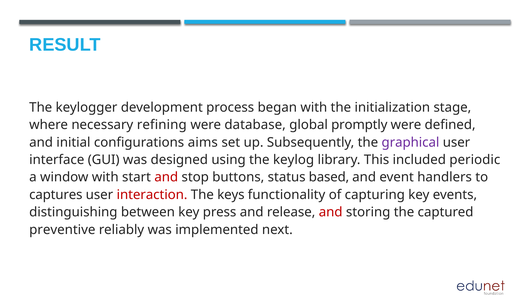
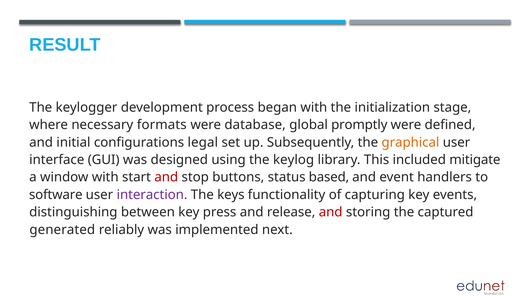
refining: refining -> formats
aims: aims -> legal
graphical colour: purple -> orange
periodic: periodic -> mitigate
captures: captures -> software
interaction colour: red -> purple
preventive: preventive -> generated
